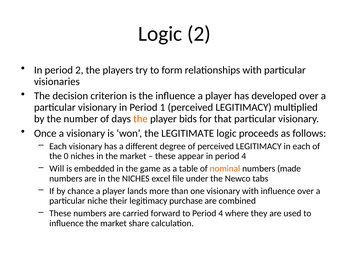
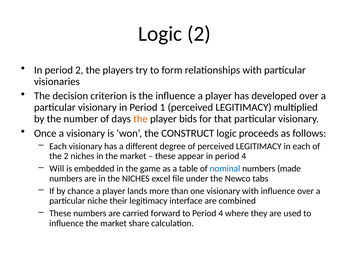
LEGITIMATE: LEGITIMATE -> CONSTRUCT
the 0: 0 -> 2
nominal colour: orange -> blue
purchase: purchase -> interface
